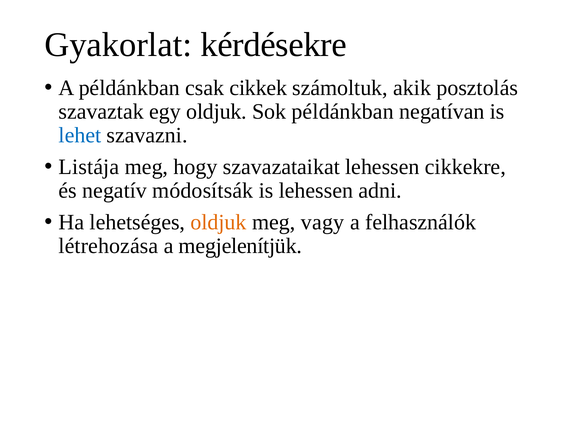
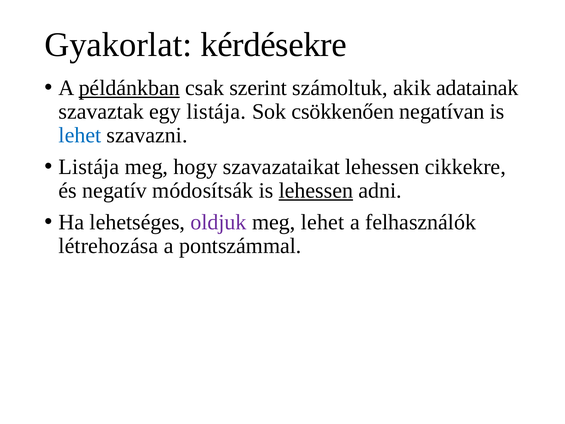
példánkban at (129, 88) underline: none -> present
cikkek: cikkek -> szerint
posztolás: posztolás -> adatainak
egy oldjuk: oldjuk -> listája
Sok példánkban: példánkban -> csökkenően
lehessen at (316, 190) underline: none -> present
oldjuk at (219, 222) colour: orange -> purple
meg vagy: vagy -> lehet
megjelenítjük: megjelenítjük -> pontszámmal
